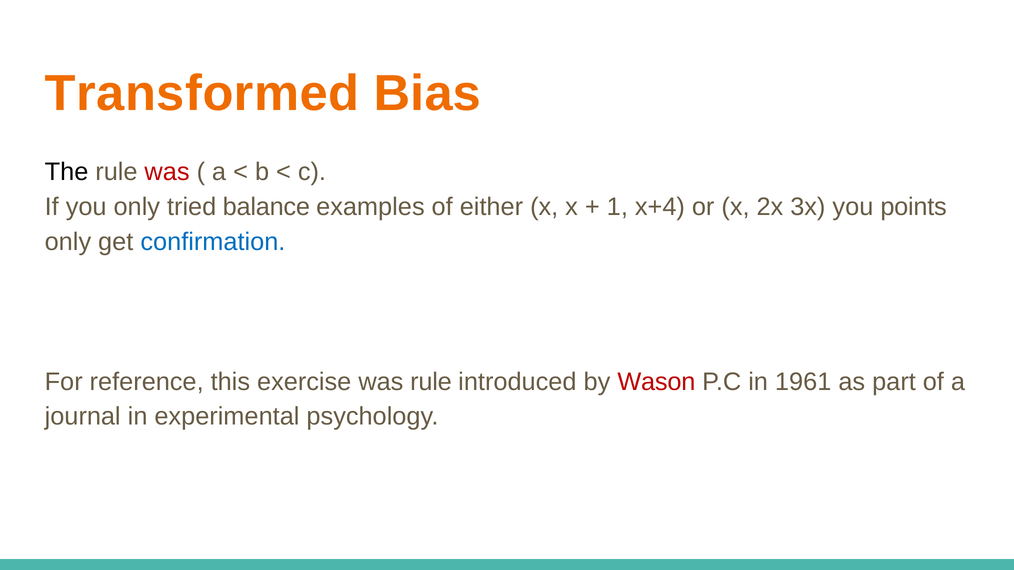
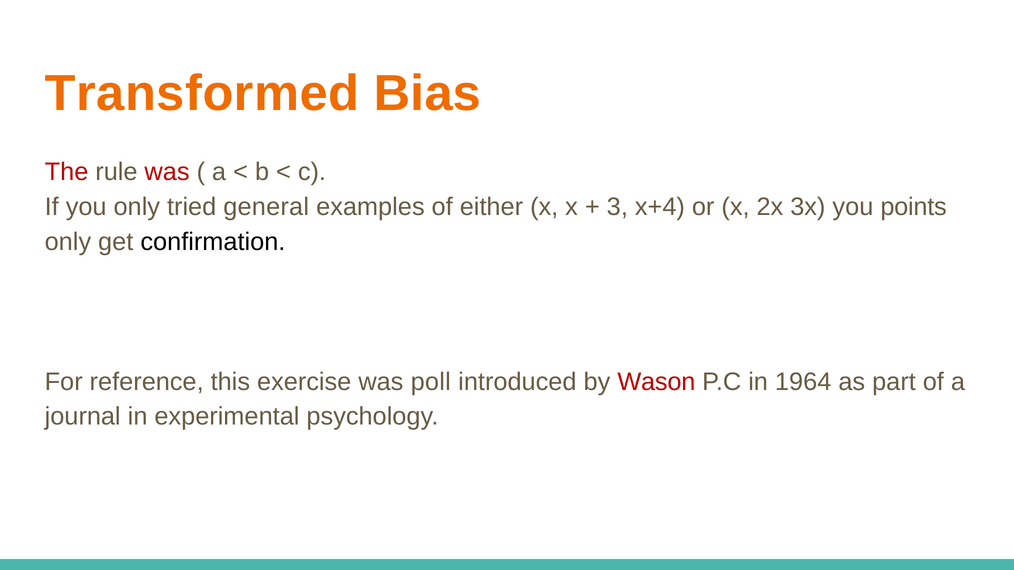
The colour: black -> red
balance: balance -> general
1: 1 -> 3
confirmation colour: blue -> black
was rule: rule -> poll
1961: 1961 -> 1964
